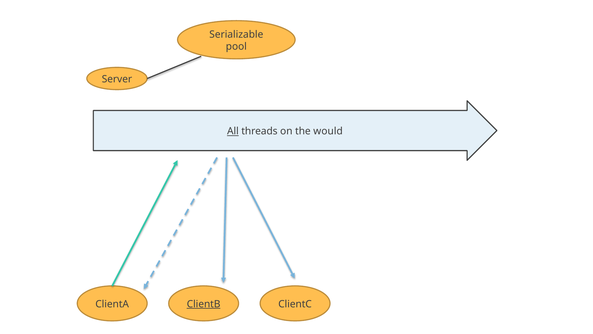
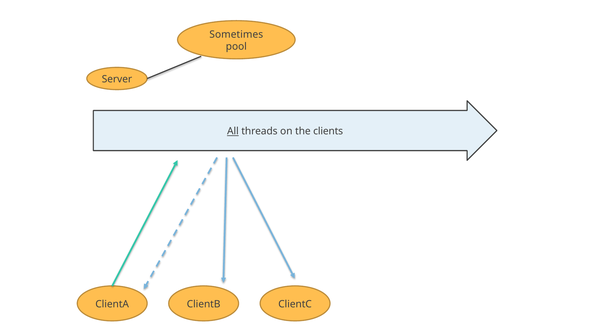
Serializable: Serializable -> Sometimes
would: would -> clients
ClientB underline: present -> none
